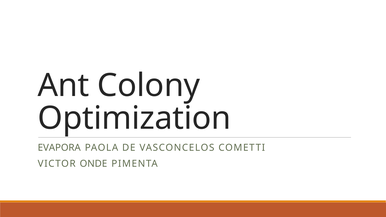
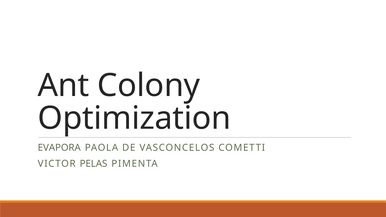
ONDE: ONDE -> PELAS
